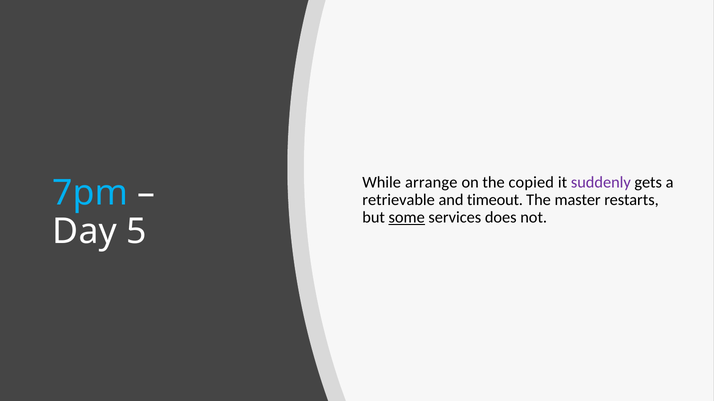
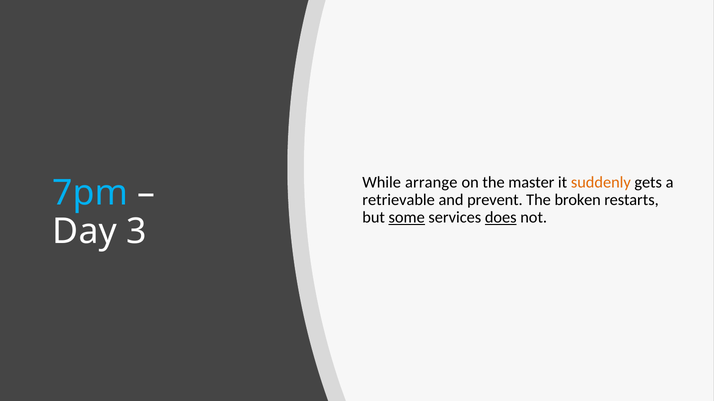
copied: copied -> master
suddenly colour: purple -> orange
timeout: timeout -> prevent
master: master -> broken
does underline: none -> present
5: 5 -> 3
